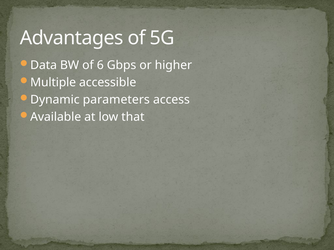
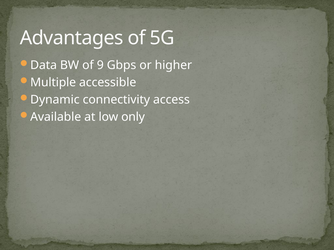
6: 6 -> 9
parameters: parameters -> connectivity
that: that -> only
